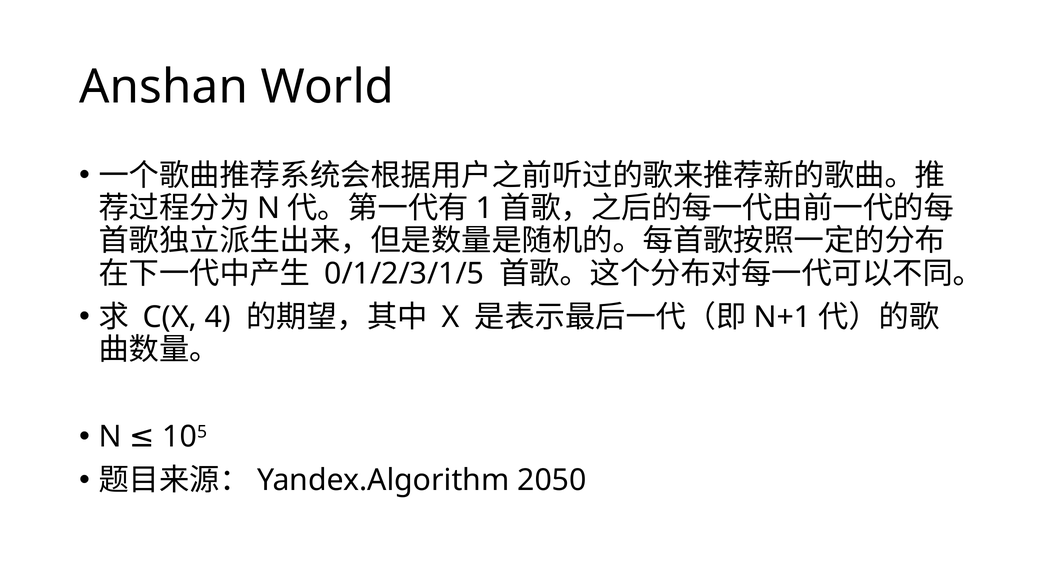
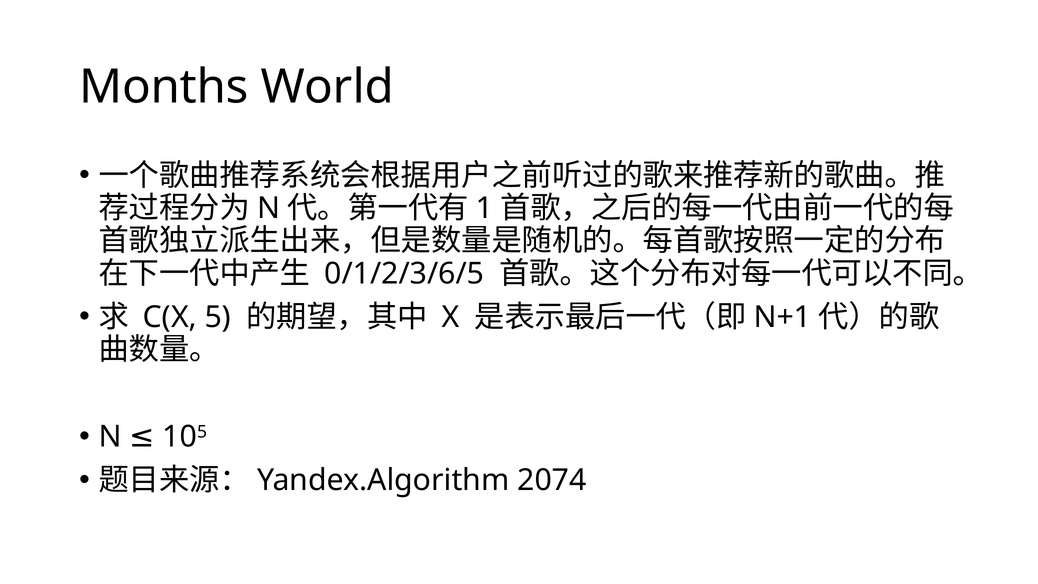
Anshan: Anshan -> Months
0/1/2/3/1/5: 0/1/2/3/1/5 -> 0/1/2/3/6/5
C(X 4: 4 -> 5
2050: 2050 -> 2074
